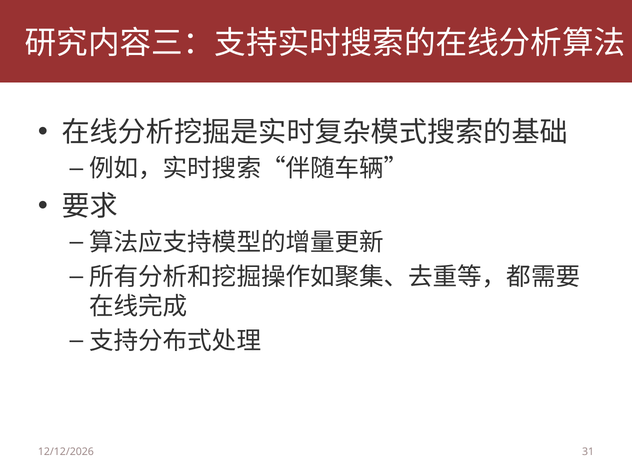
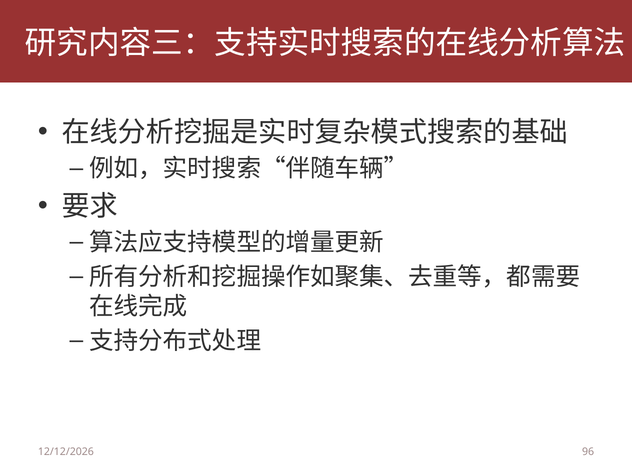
31: 31 -> 96
